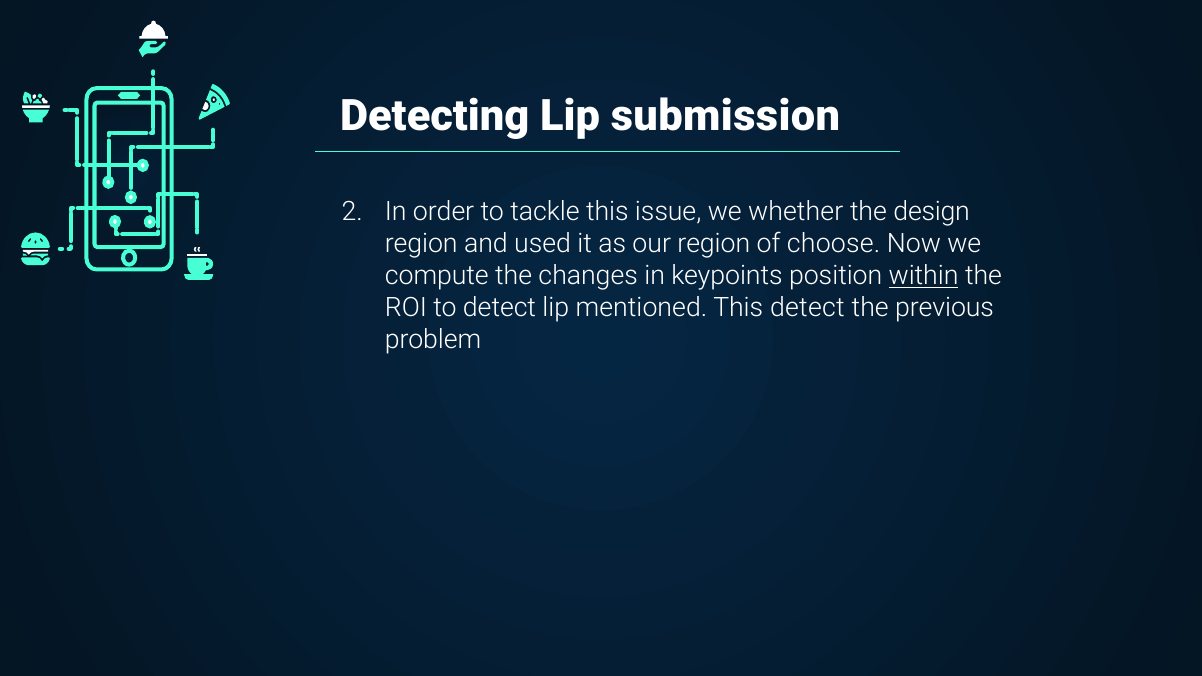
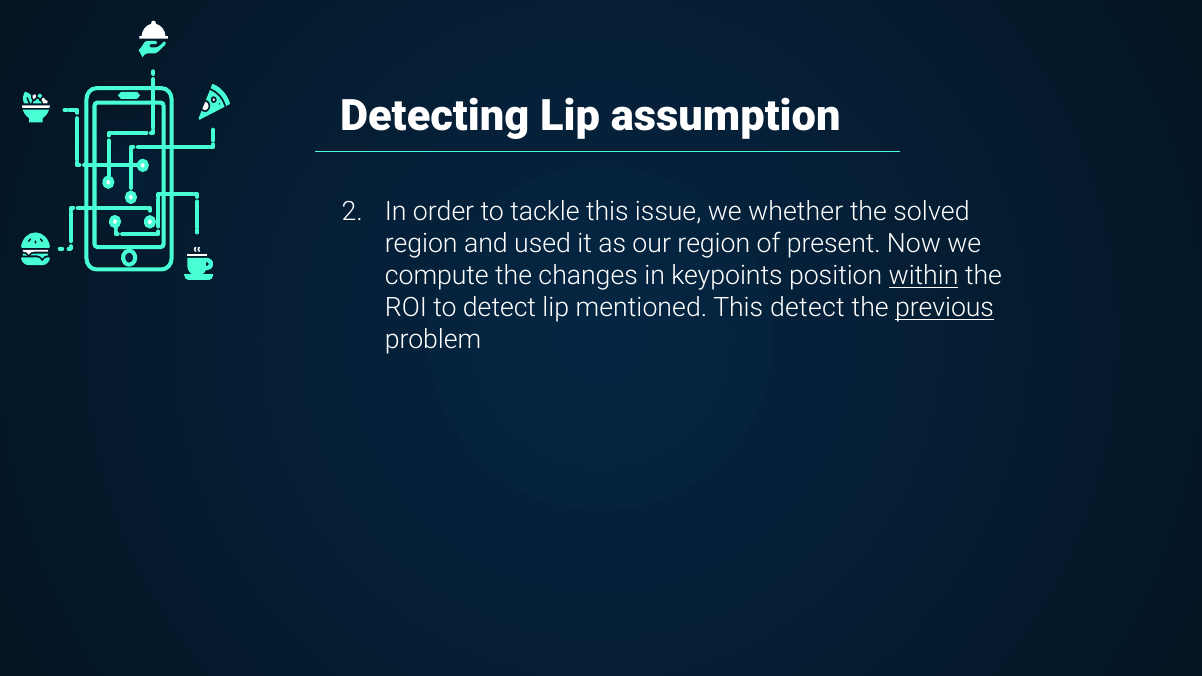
submission: submission -> assumption
design: design -> solved
choose: choose -> present
previous underline: none -> present
